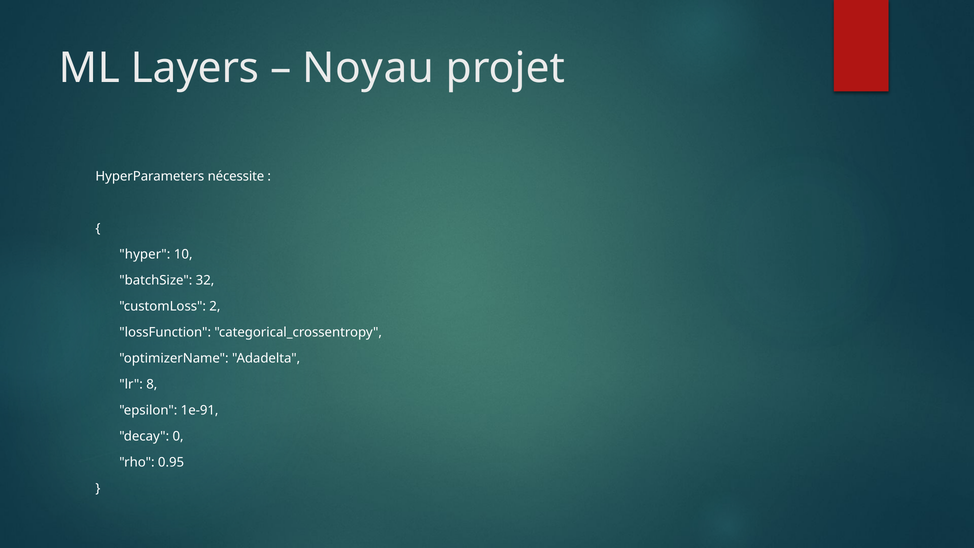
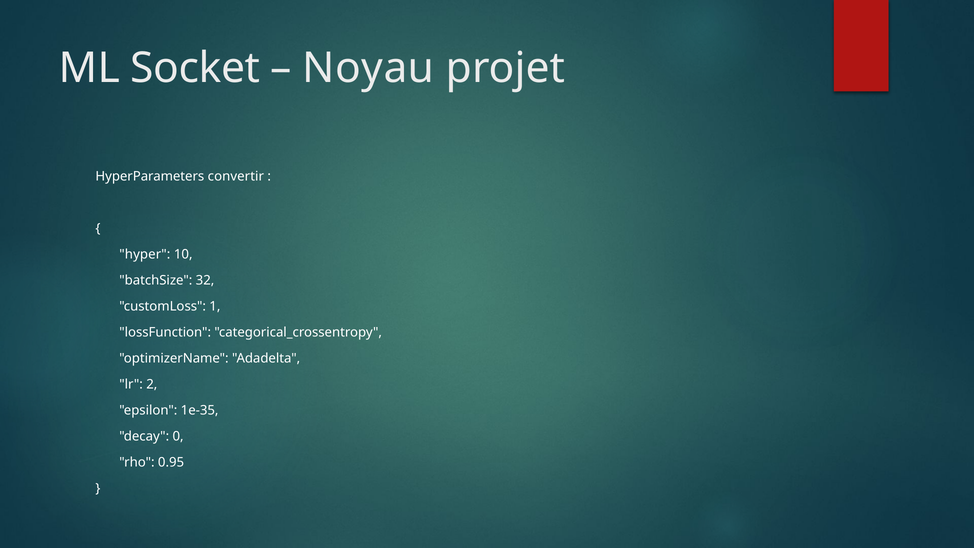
Layers: Layers -> Socket
nécessite: nécessite -> convertir
2: 2 -> 1
8: 8 -> 2
1e-91: 1e-91 -> 1e-35
